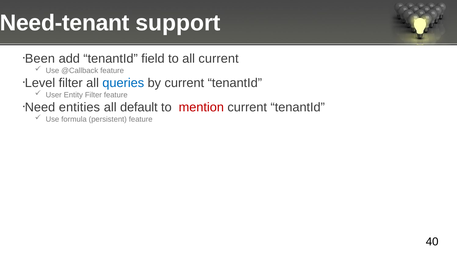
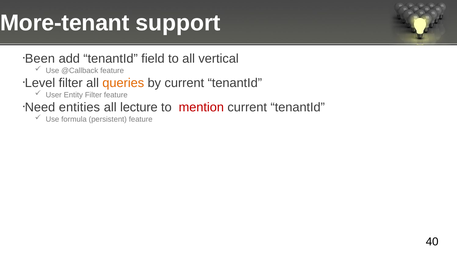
Need-tenant: Need-tenant -> More-tenant
all current: current -> vertical
queries colour: blue -> orange
default: default -> lecture
